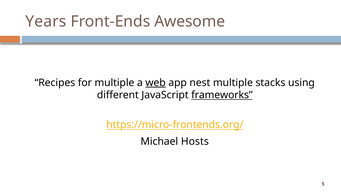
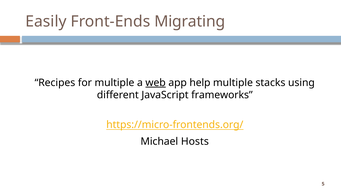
Years: Years -> Easily
Awesome: Awesome -> Migrating
nest: nest -> help
frameworks underline: present -> none
